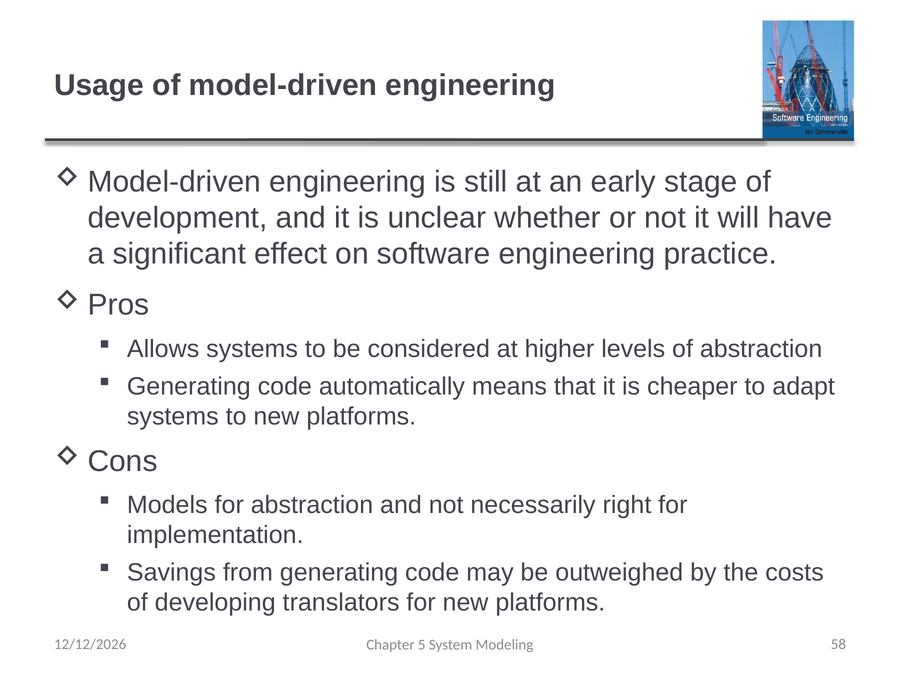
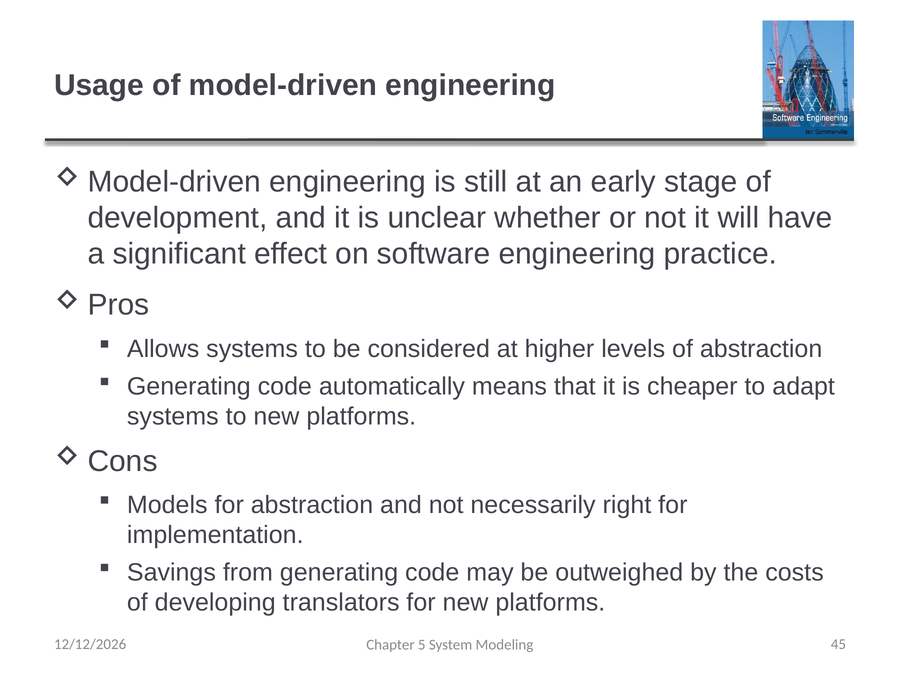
58: 58 -> 45
